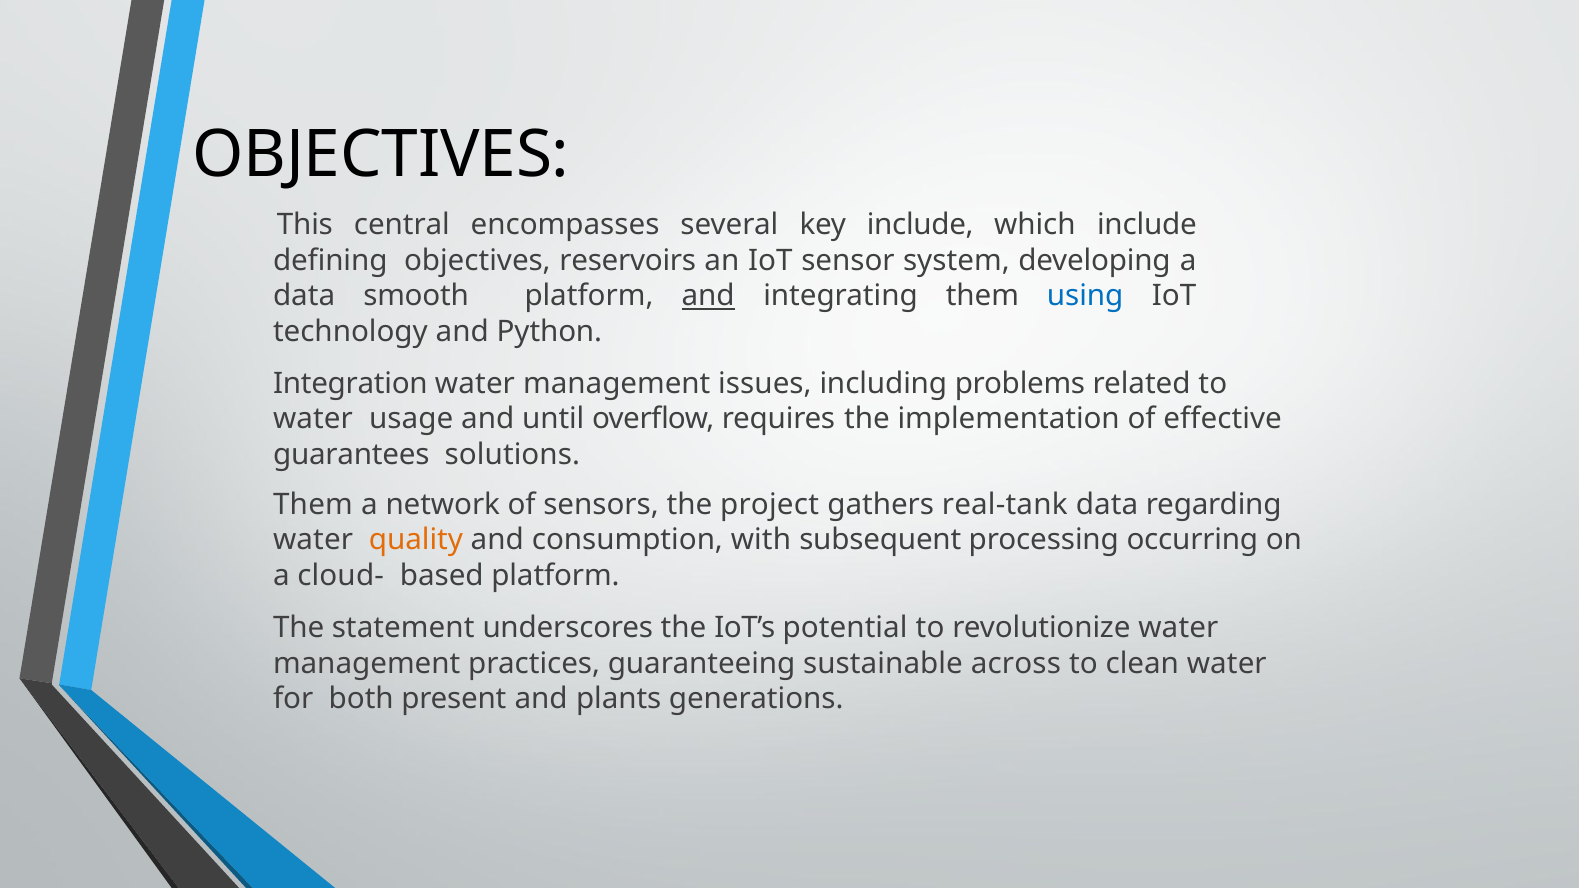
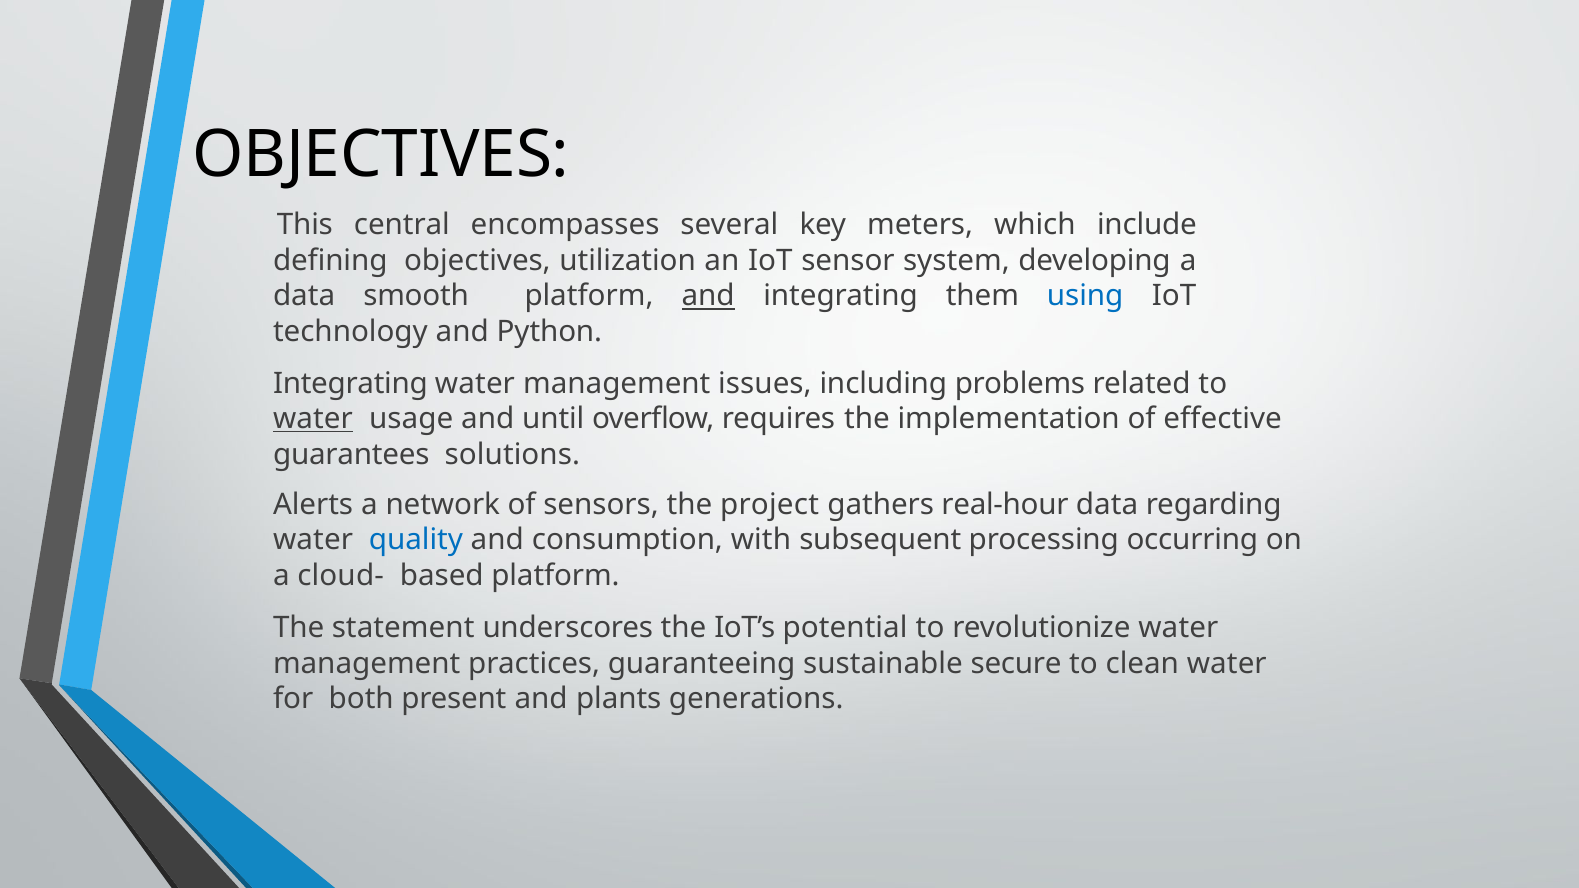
key include: include -> meters
reservoirs: reservoirs -> utilization
Integration at (350, 383): Integration -> Integrating
water at (313, 419) underline: none -> present
Them at (313, 505): Them -> Alerts
real-tank: real-tank -> real-hour
quality colour: orange -> blue
across: across -> secure
